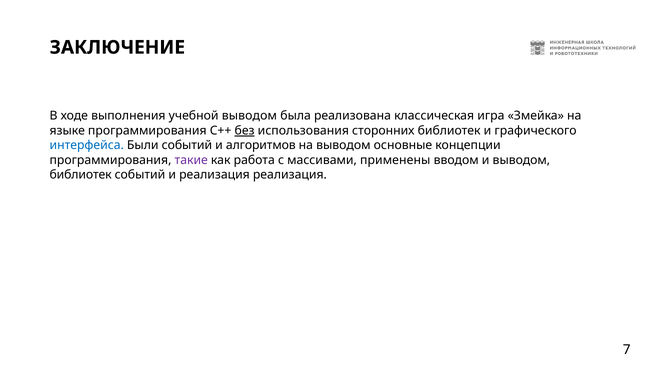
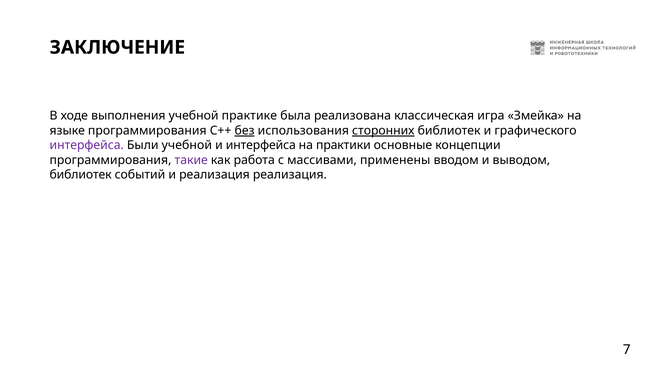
учебной выводом: выводом -> практике
сторонних underline: none -> present
интерфейса at (87, 145) colour: blue -> purple
Были событий: событий -> учебной
и алгоритмов: алгоритмов -> интерфейса
на выводом: выводом -> практики
